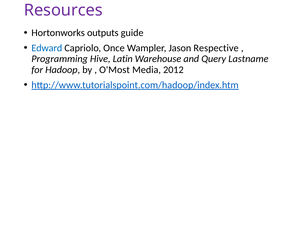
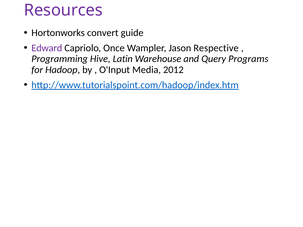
outputs: outputs -> convert
Edward colour: blue -> purple
Lastname: Lastname -> Programs
O'Most: O'Most -> O'Input
